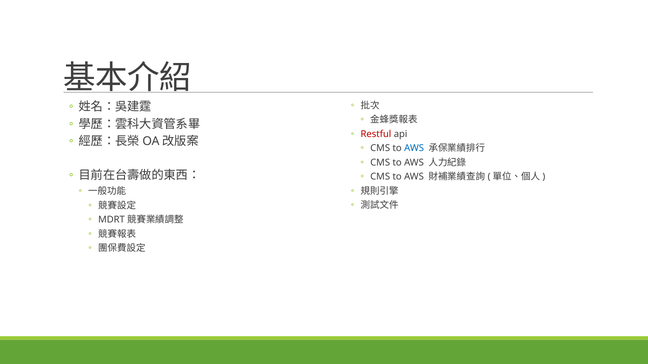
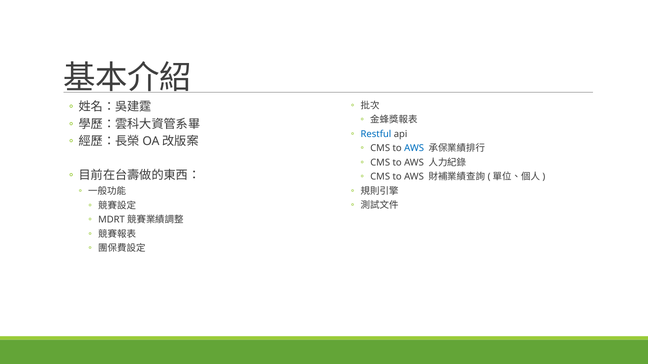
Restful colour: red -> blue
